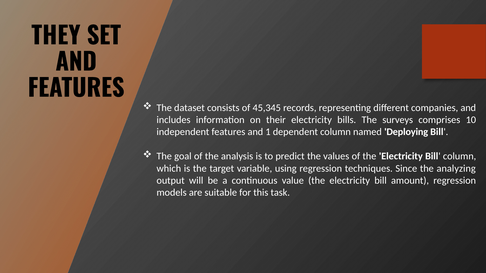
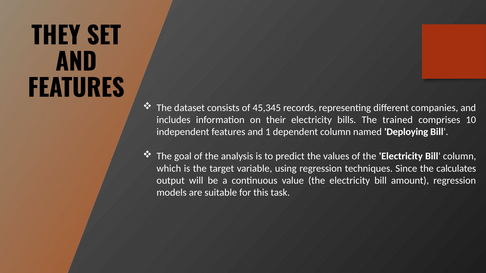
surveys: surveys -> trained
analyzing: analyzing -> calculates
